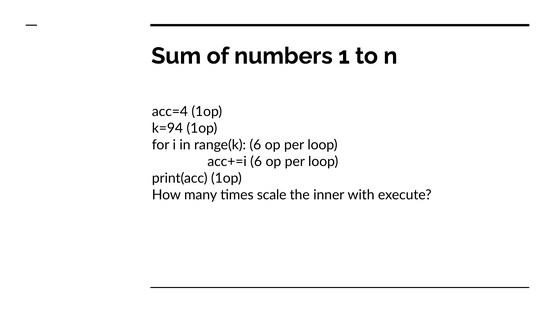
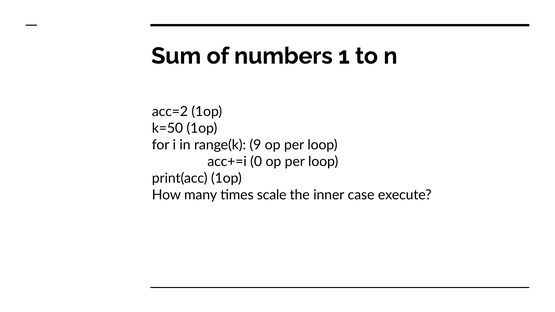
acc=4: acc=4 -> acc=2
k=94: k=94 -> k=50
range(k 6: 6 -> 9
acc+=i 6: 6 -> 0
with: with -> case
